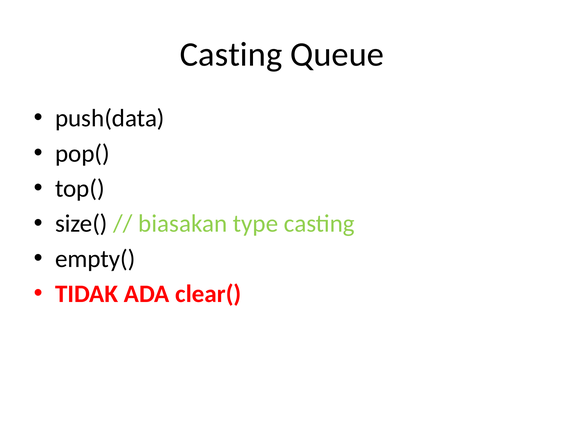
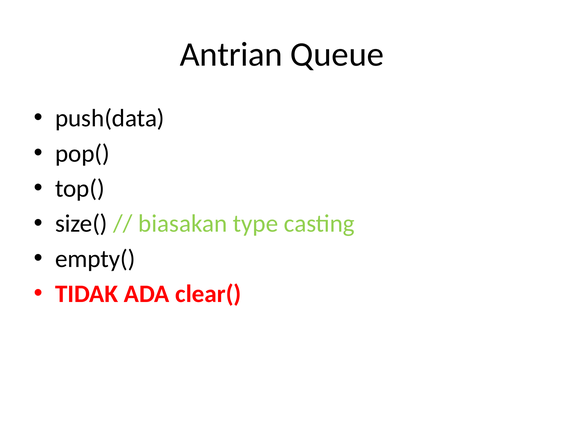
Casting at (231, 55): Casting -> Antrian
